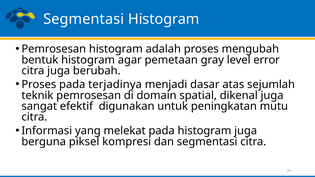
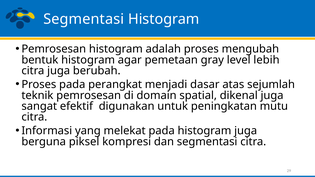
error: error -> lebih
terjadinya: terjadinya -> perangkat
